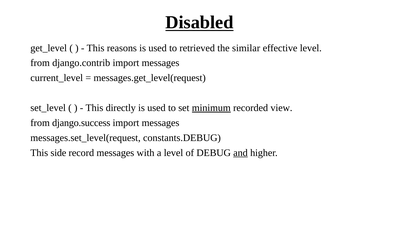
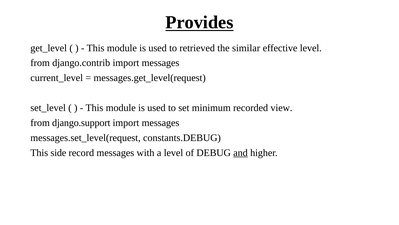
Disabled: Disabled -> Provides
reasons at (122, 48): reasons -> module
directly at (121, 108): directly -> module
minimum underline: present -> none
django.success: django.success -> django.support
